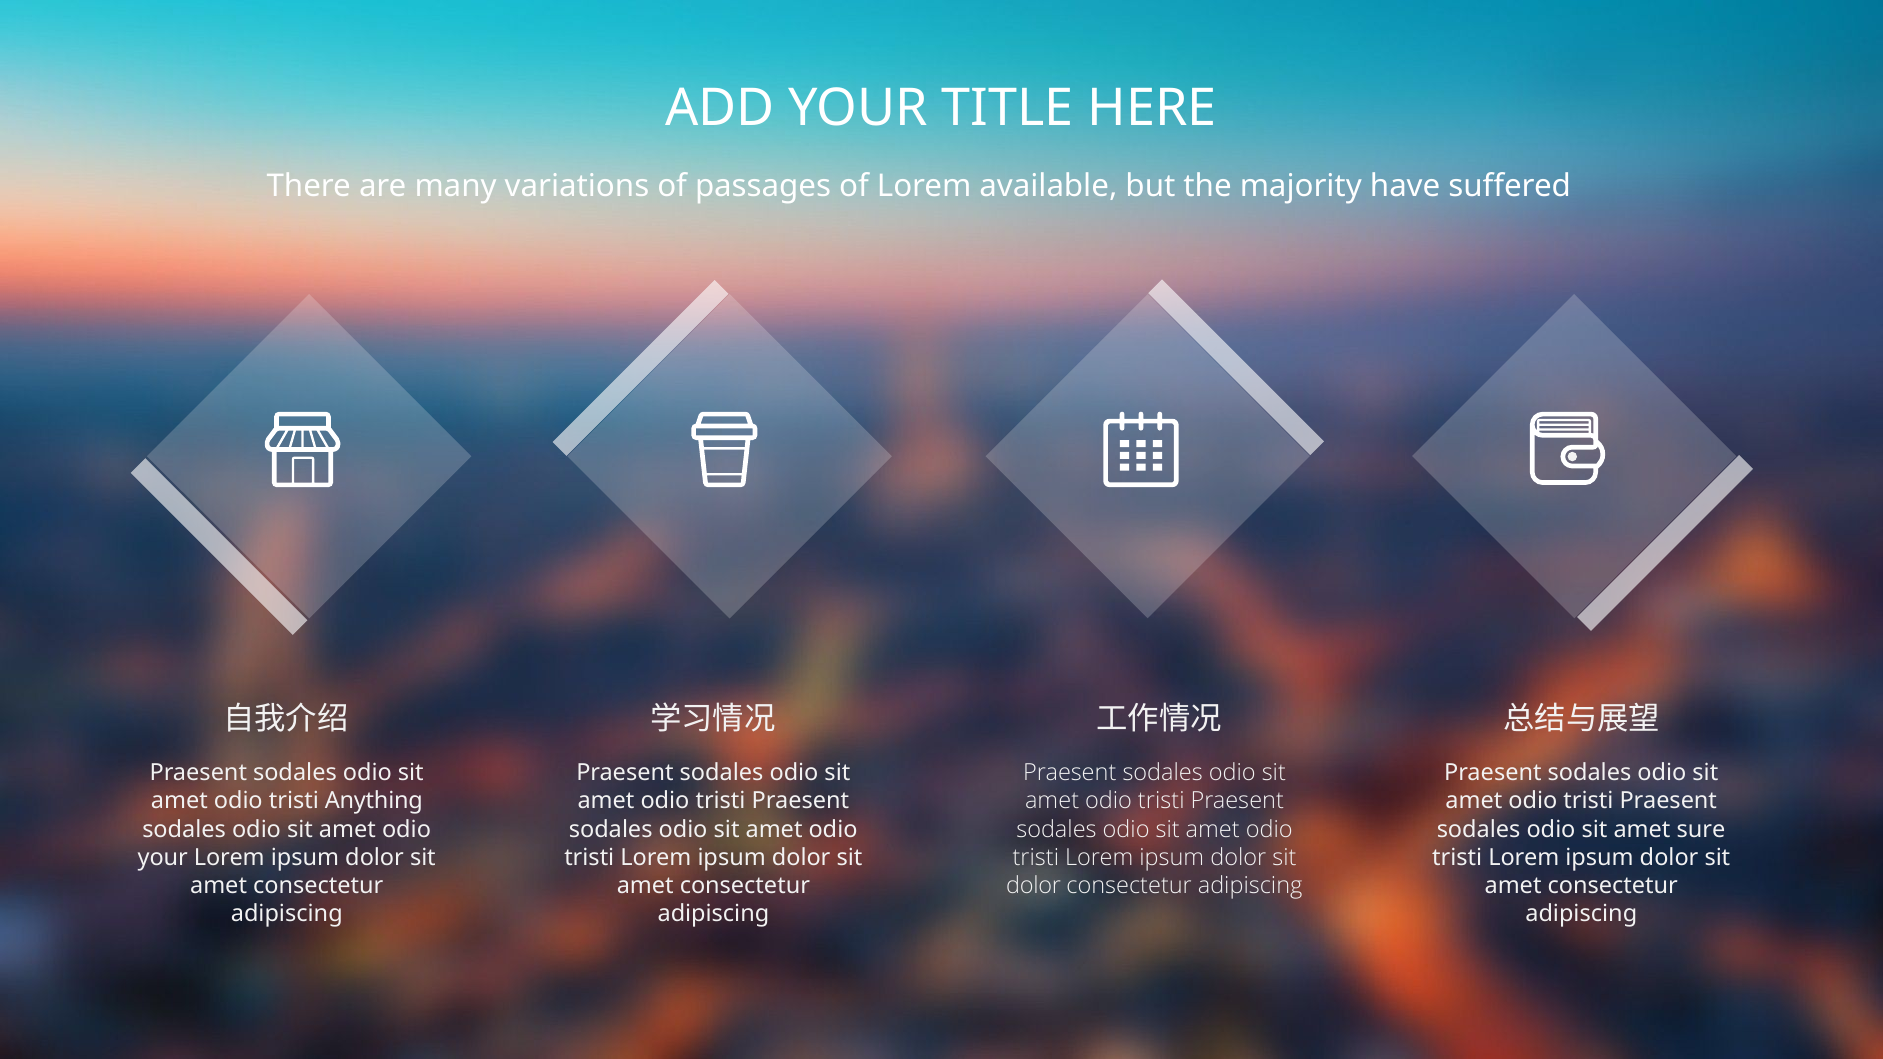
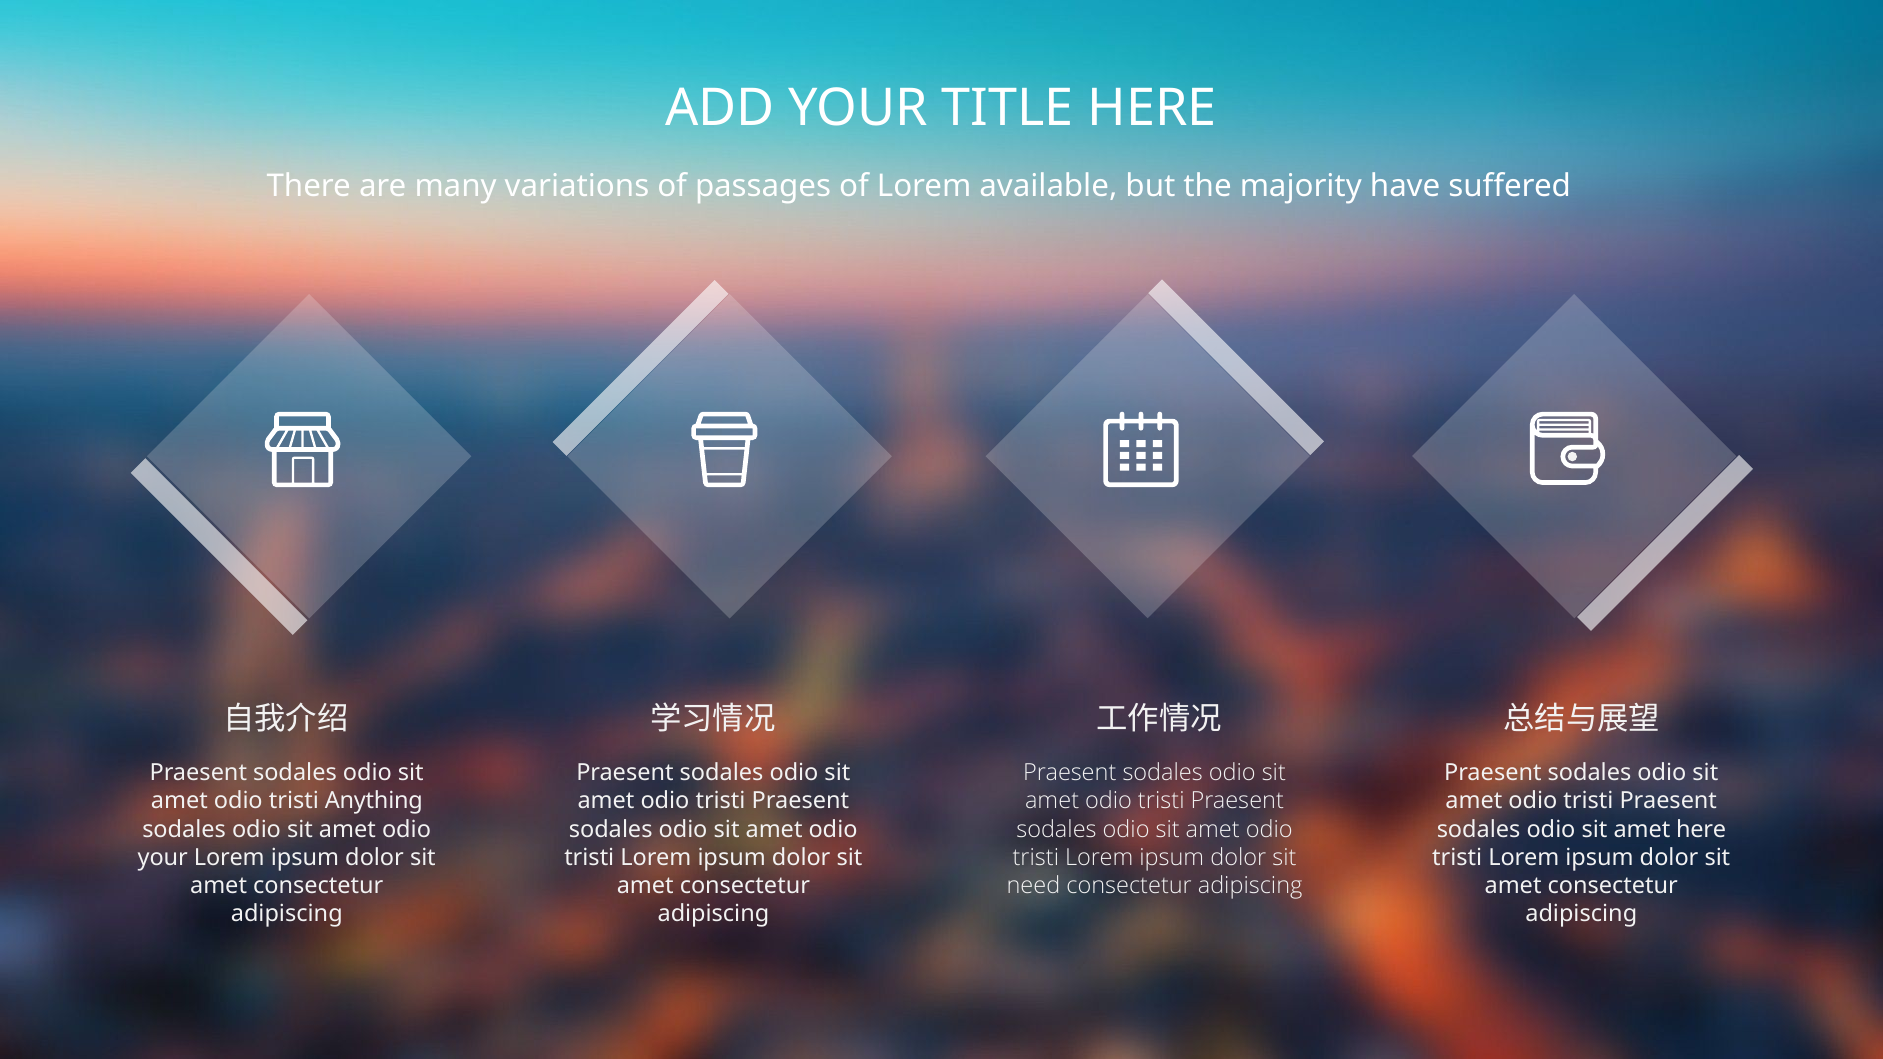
amet sure: sure -> here
dolor at (1034, 886): dolor -> need
